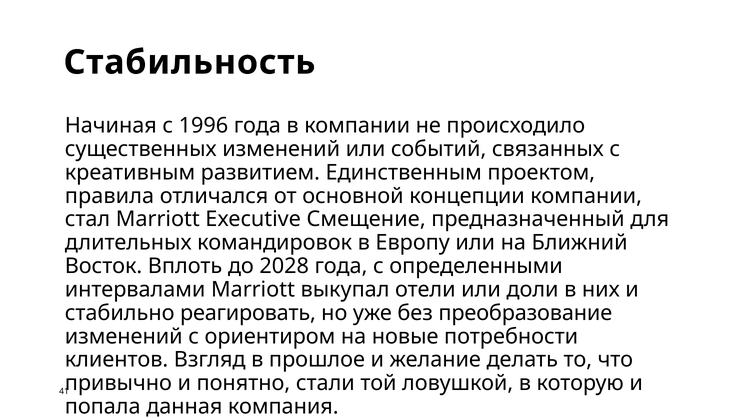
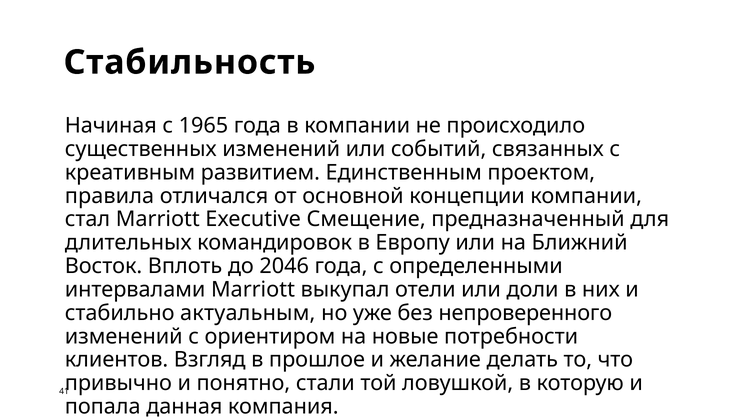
1996: 1996 -> 1965
2028: 2028 -> 2046
реагировать: реагировать -> актуальным
преобразование: преобразование -> непроверенного
